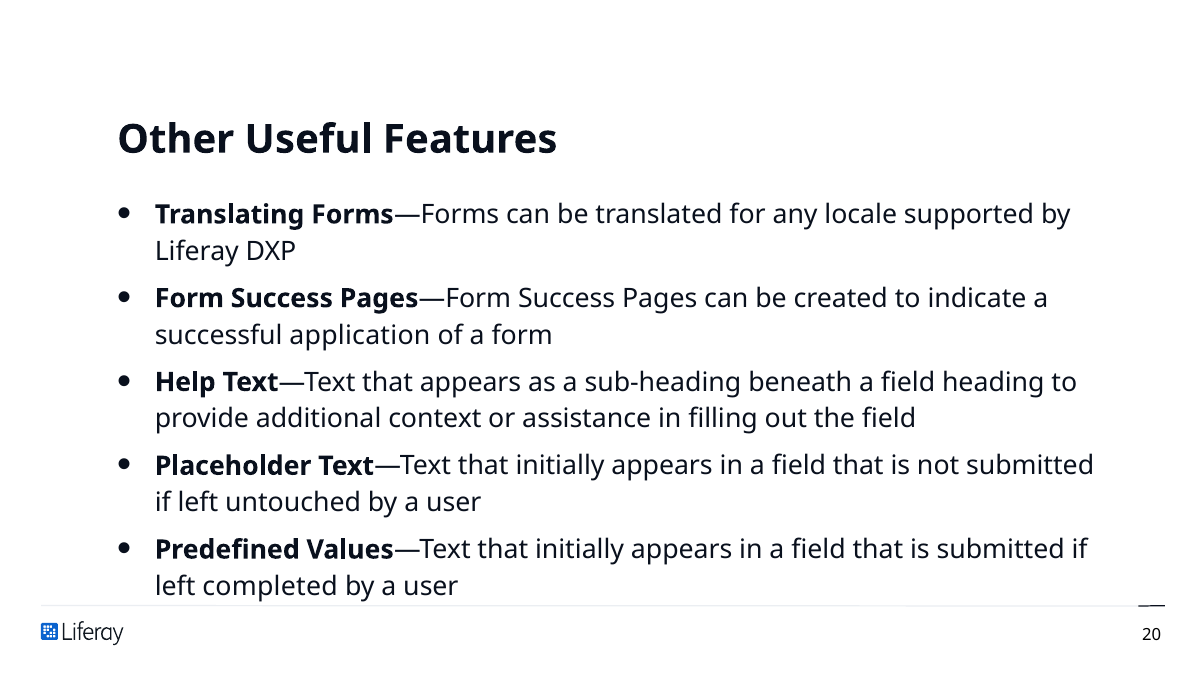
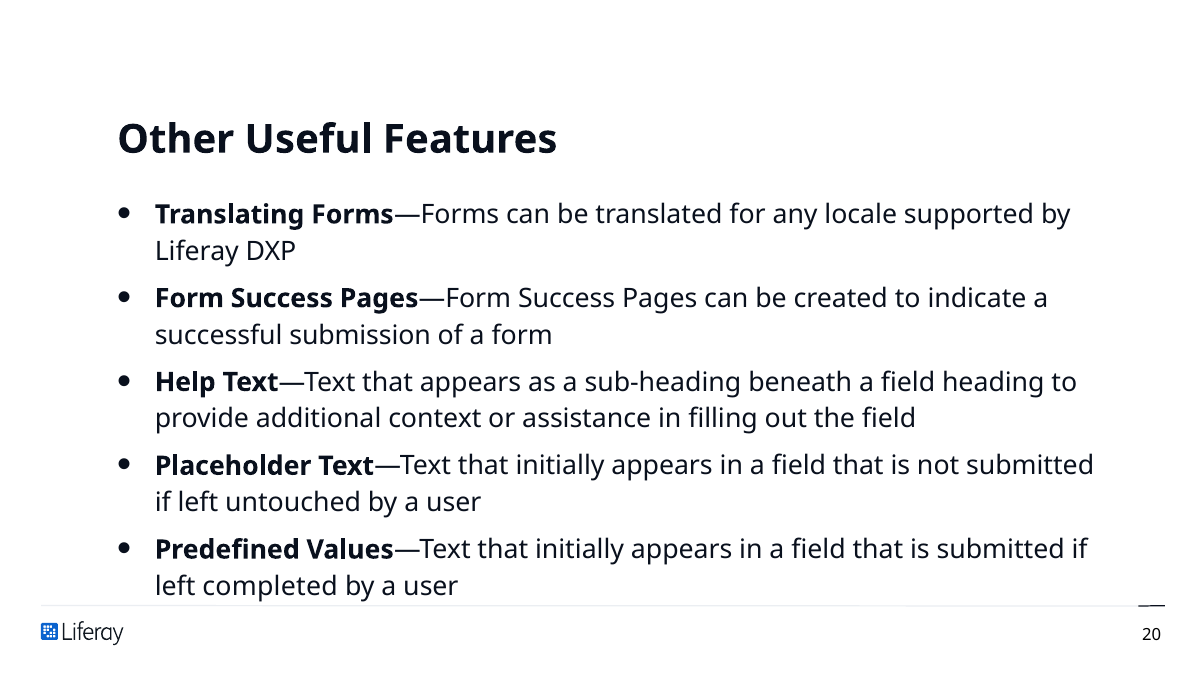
application: application -> submission
